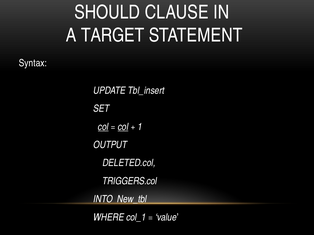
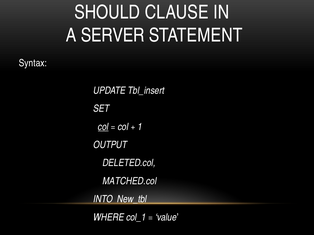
TARGET: TARGET -> SERVER
col at (123, 127) underline: present -> none
TRIGGERS.col: TRIGGERS.col -> MATCHED.col
